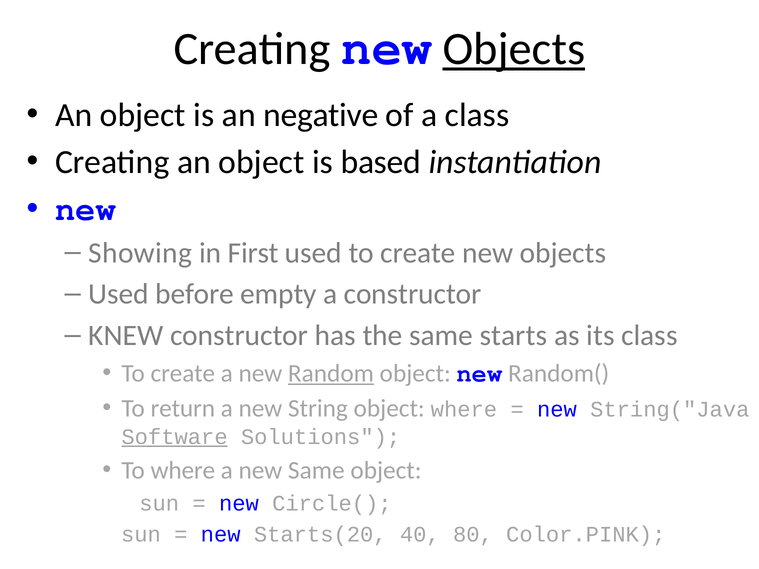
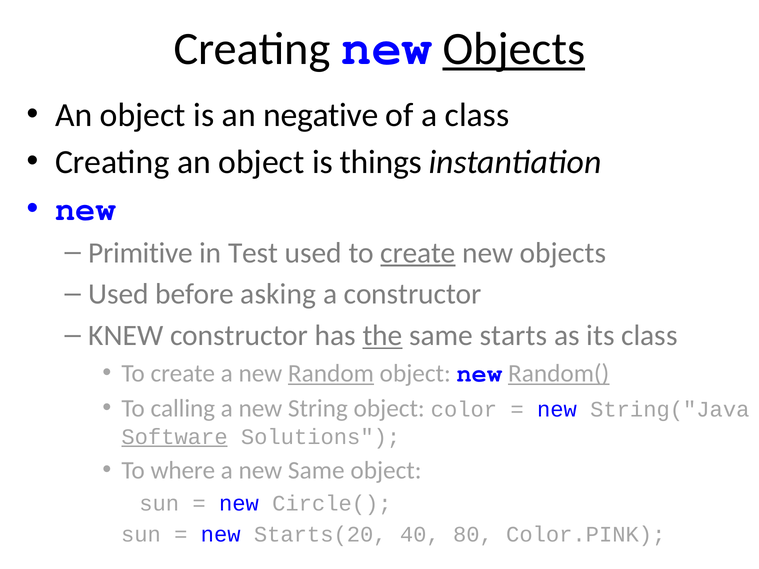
based: based -> things
Showing: Showing -> Primitive
First: First -> Test
create at (418, 253) underline: none -> present
empty: empty -> asking
the underline: none -> present
Random( underline: none -> present
return: return -> calling
object where: where -> color
